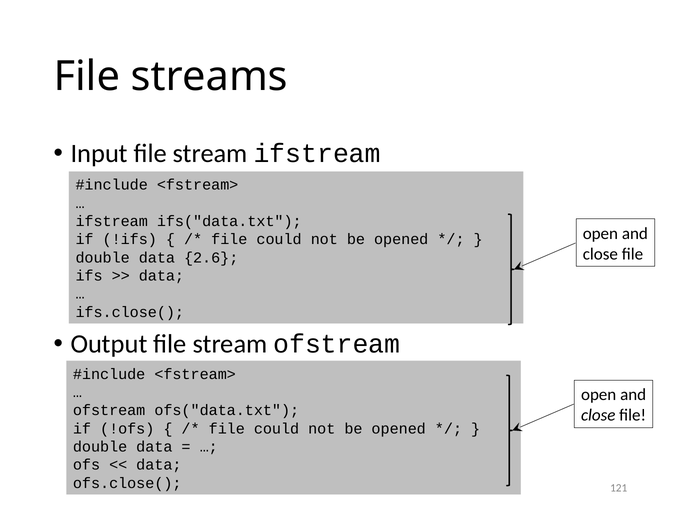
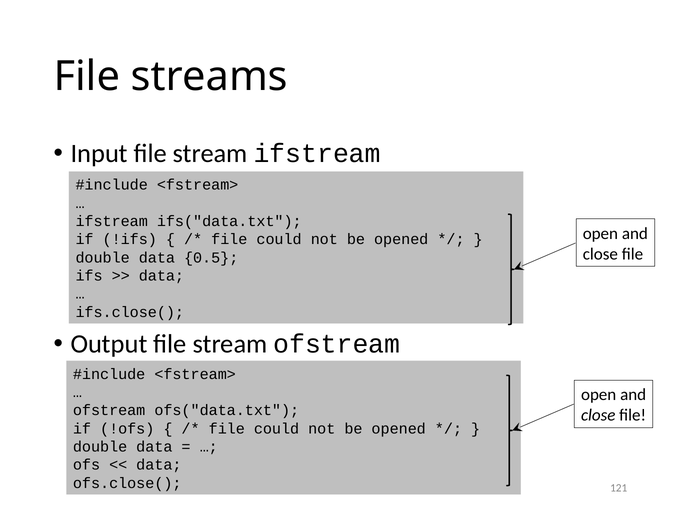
2.6: 2.6 -> 0.5
